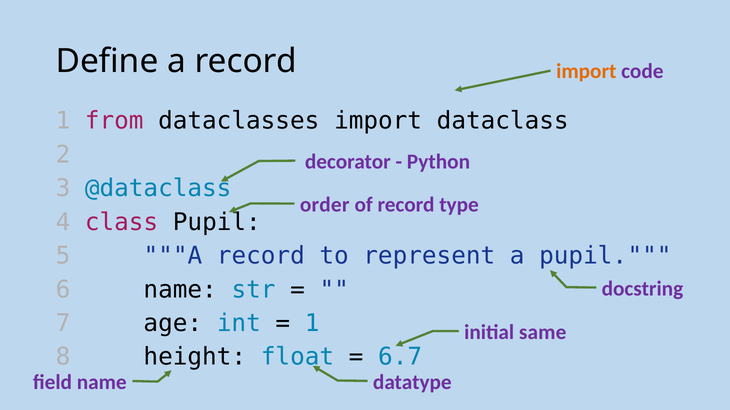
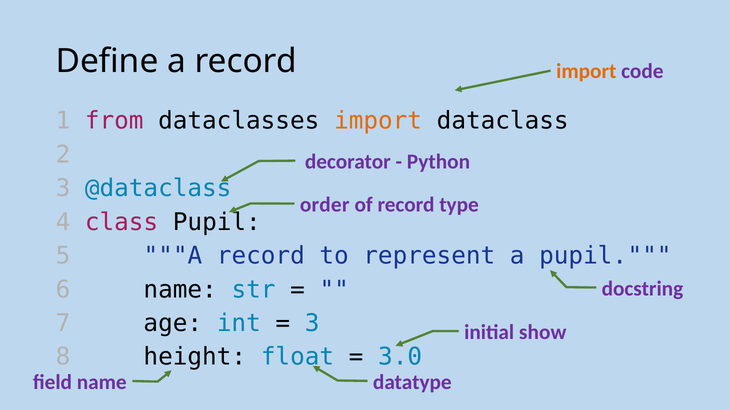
import at (378, 121) colour: black -> orange
1 at (312, 324): 1 -> 3
same: same -> show
6.7: 6.7 -> 3.0
